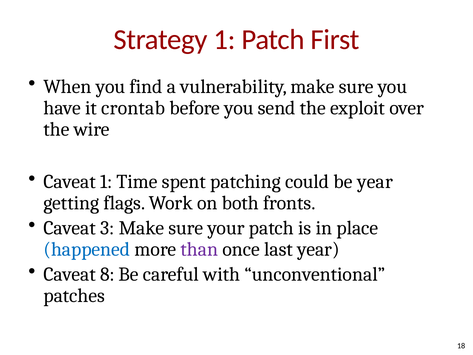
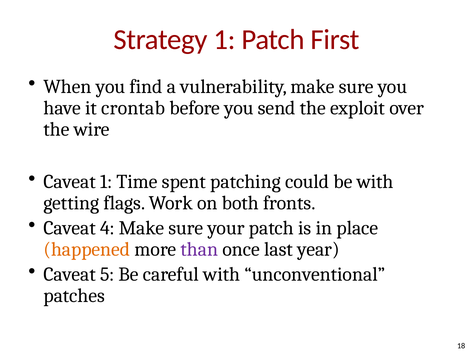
be year: year -> with
3: 3 -> 4
happened colour: blue -> orange
8: 8 -> 5
